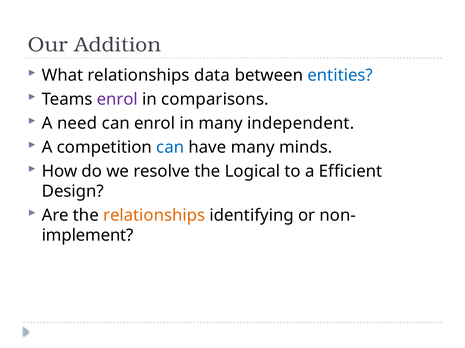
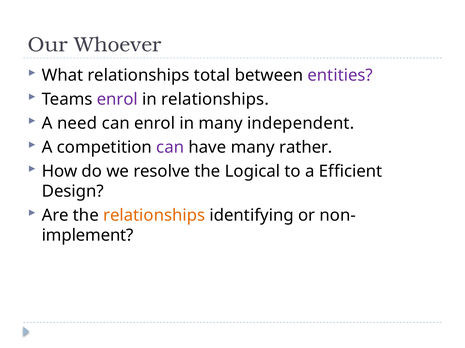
Addition: Addition -> Whoever
data: data -> total
entities colour: blue -> purple
in comparisons: comparisons -> relationships
can at (170, 148) colour: blue -> purple
minds: minds -> rather
